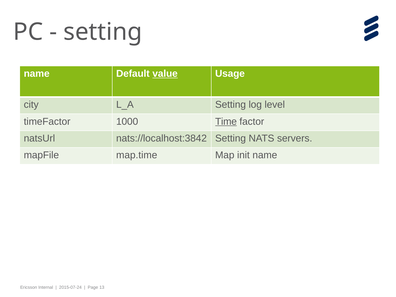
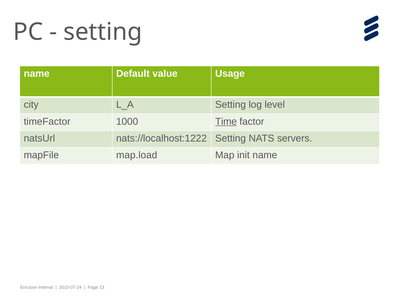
value underline: present -> none
nats://localhost:3842: nats://localhost:3842 -> nats://localhost:1222
map.time: map.time -> map.load
